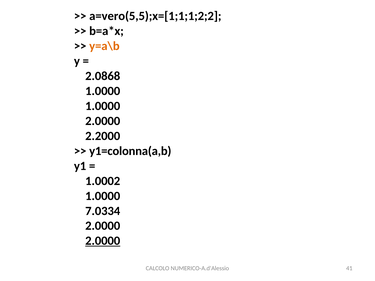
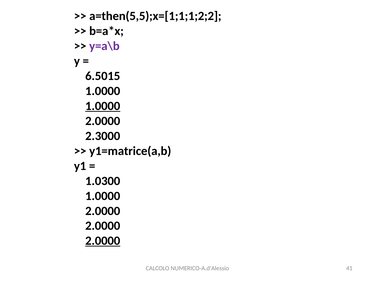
a=vero(5,5);x=[1;1;1;2;2: a=vero(5,5);x=[1;1;1;2;2 -> a=then(5,5);x=[1;1;1;2;2
y=a\b colour: orange -> purple
2.0868: 2.0868 -> 6.5015
1.0000 at (103, 106) underline: none -> present
2.2000: 2.2000 -> 2.3000
y1=colonna(a,b: y1=colonna(a,b -> y1=matrice(a,b
1.0002: 1.0002 -> 1.0300
7.0334 at (103, 211): 7.0334 -> 2.0000
